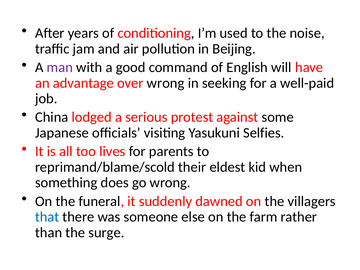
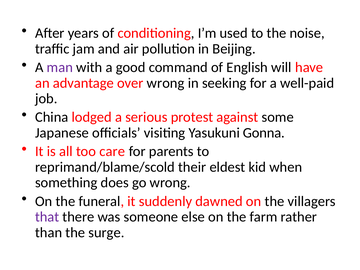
Selfies: Selfies -> Gonna
lives: lives -> care
that colour: blue -> purple
